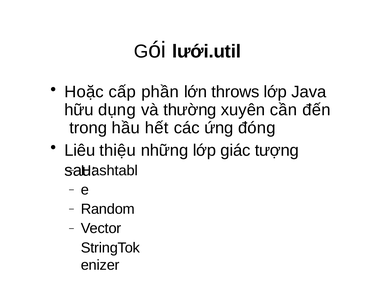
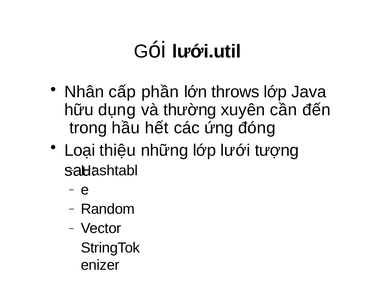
Hoặc: Hoặc -> Nhân
Liêu: Liêu -> Loại
giác: giác -> lưới
